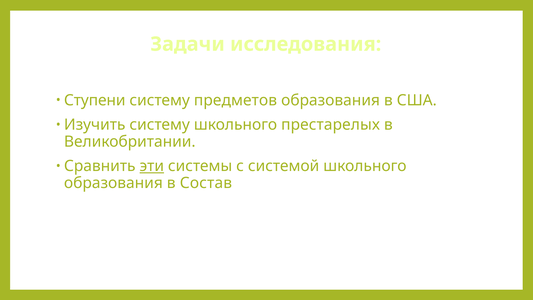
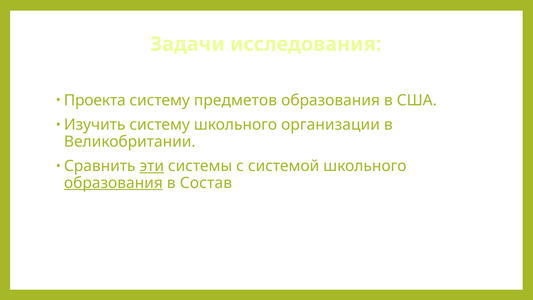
Ступени: Ступени -> Проекта
престарелых: престарелых -> организации
образования at (113, 183) underline: none -> present
